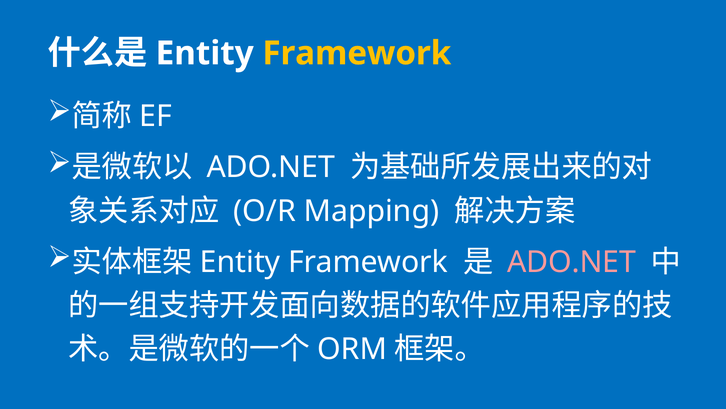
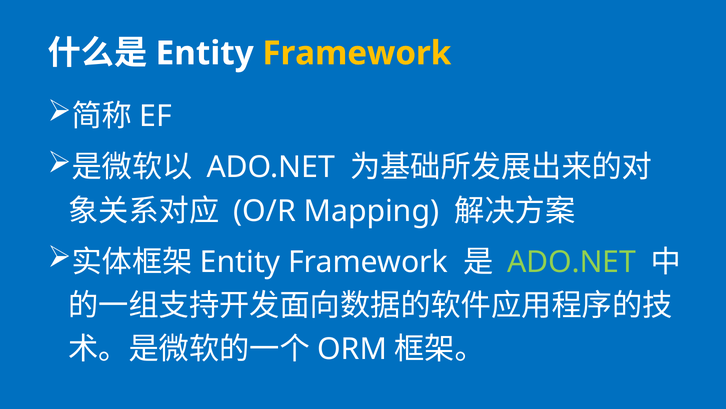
ADO.NET at (572, 262) colour: pink -> light green
